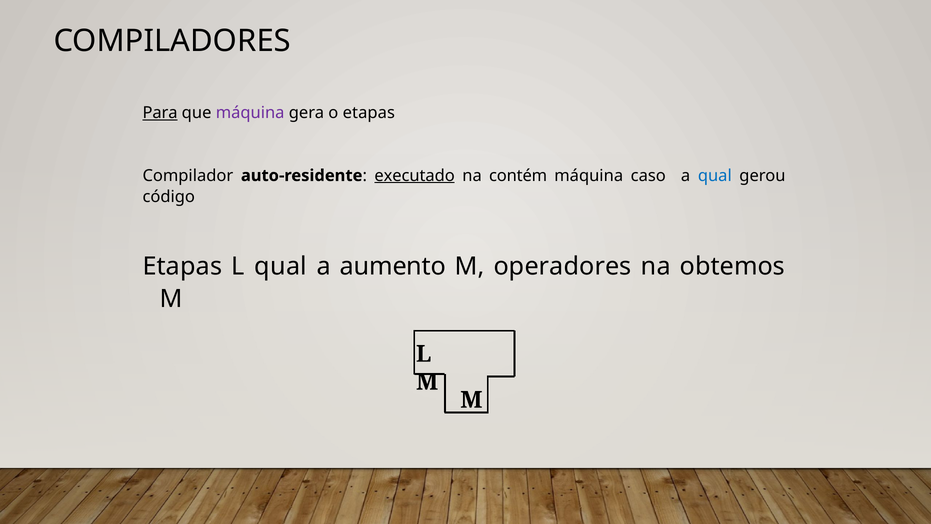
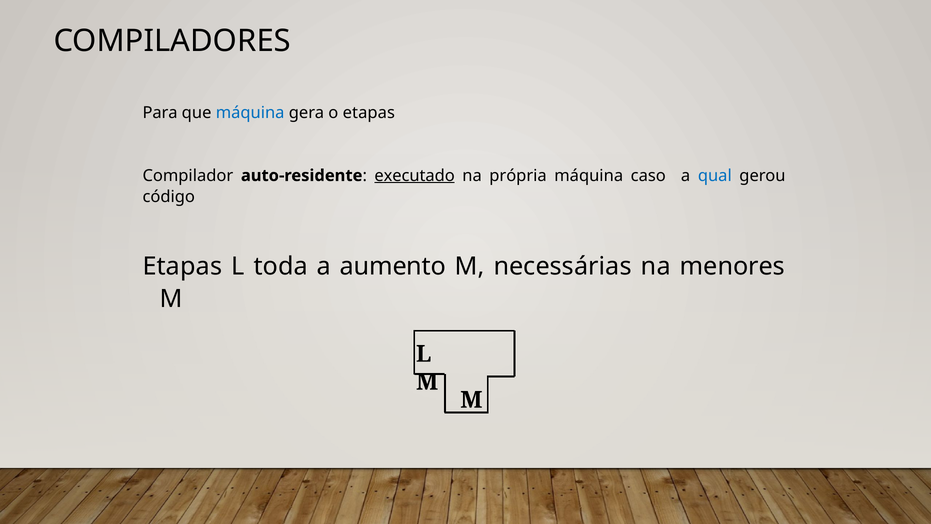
Para underline: present -> none
máquina at (250, 113) colour: purple -> blue
contém: contém -> própria
L qual: qual -> toda
operadores: operadores -> necessárias
obtemos: obtemos -> menores
